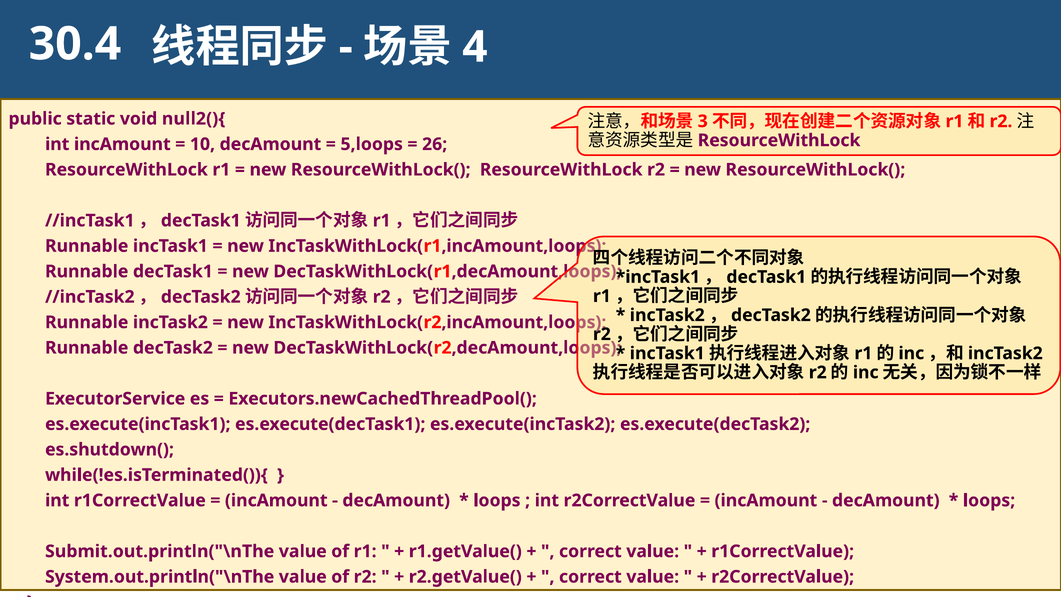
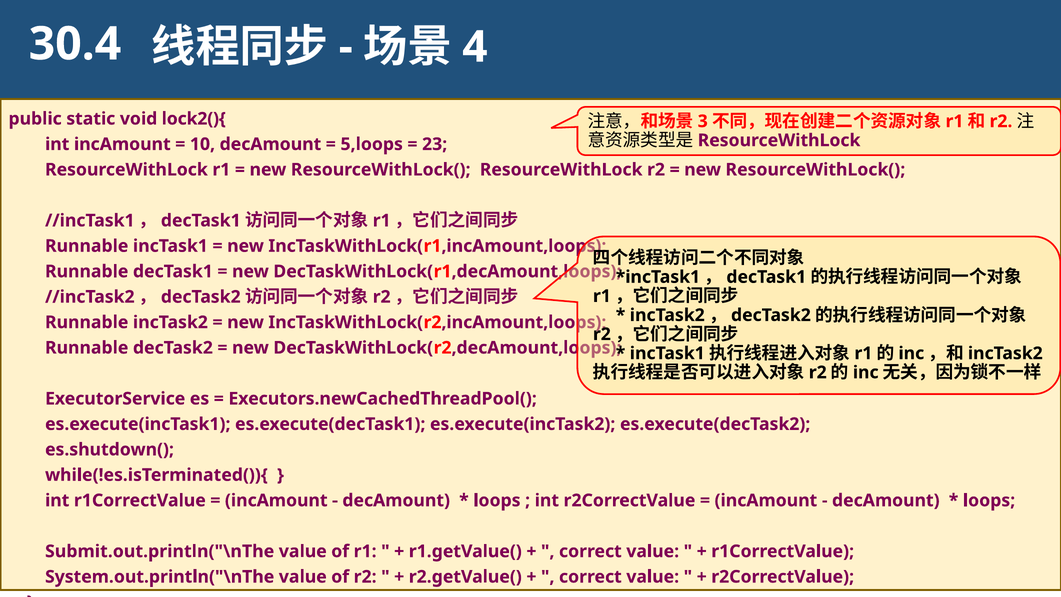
null2(){: null2(){ -> lock2(){
26: 26 -> 23
